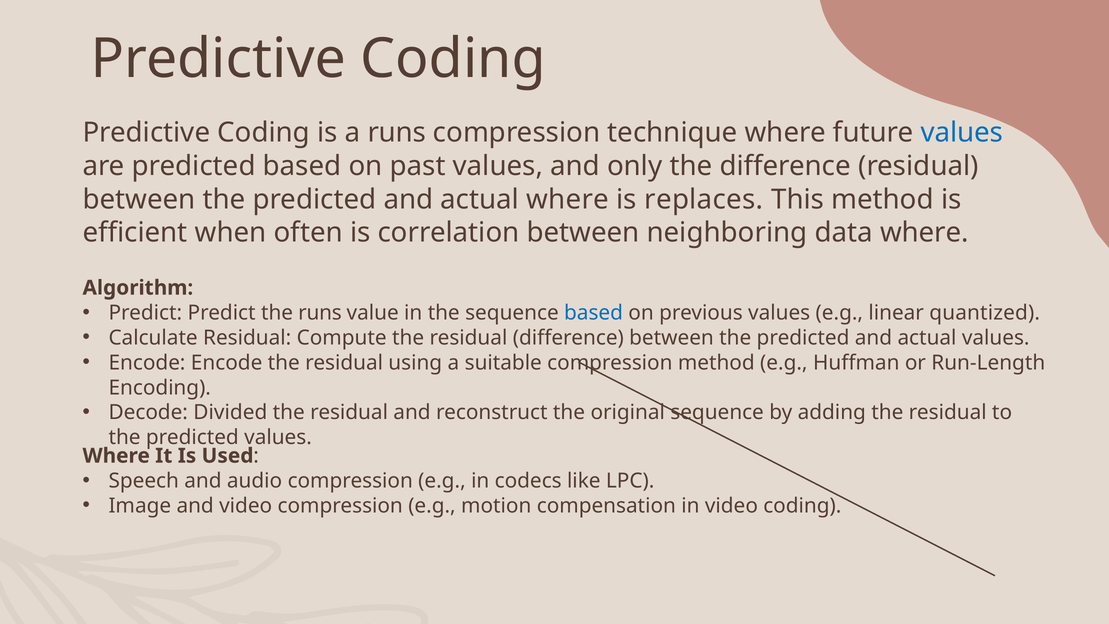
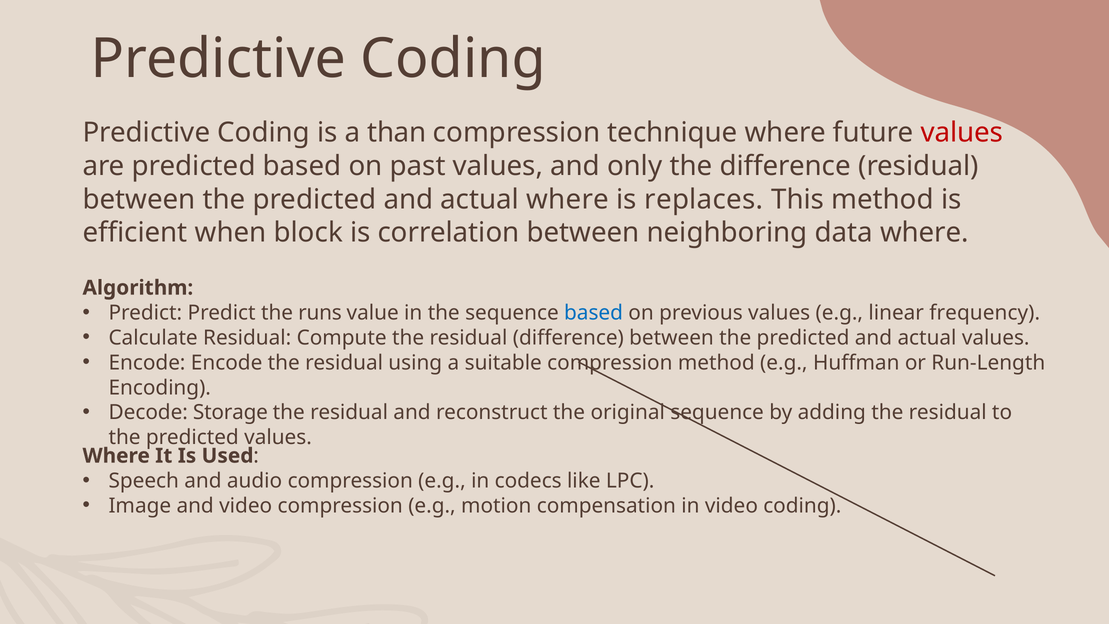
a runs: runs -> than
values at (962, 133) colour: blue -> red
often: often -> block
quantized: quantized -> frequency
Divided: Divided -> Storage
